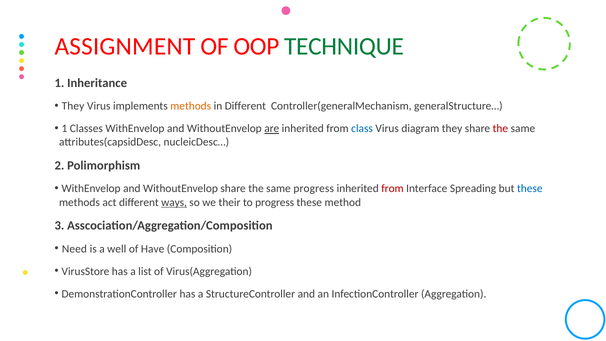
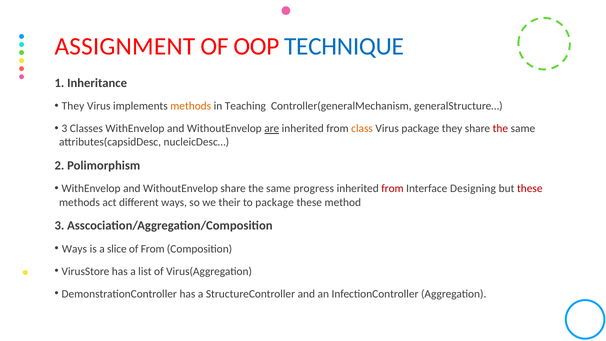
TECHNIQUE colour: green -> blue
in Different: Different -> Teaching
1 at (64, 129): 1 -> 3
class colour: blue -> orange
Virus diagram: diagram -> package
Spreading: Spreading -> Designing
these at (530, 189) colour: blue -> red
ways at (174, 202) underline: present -> none
to progress: progress -> package
Need at (74, 249): Need -> Ways
well: well -> slice
of Have: Have -> From
